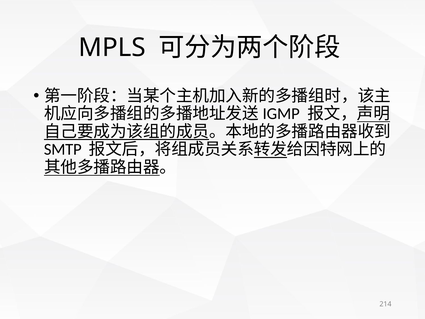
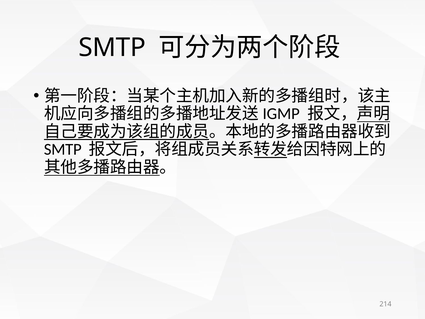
MPLS at (112, 48): MPLS -> SMTP
